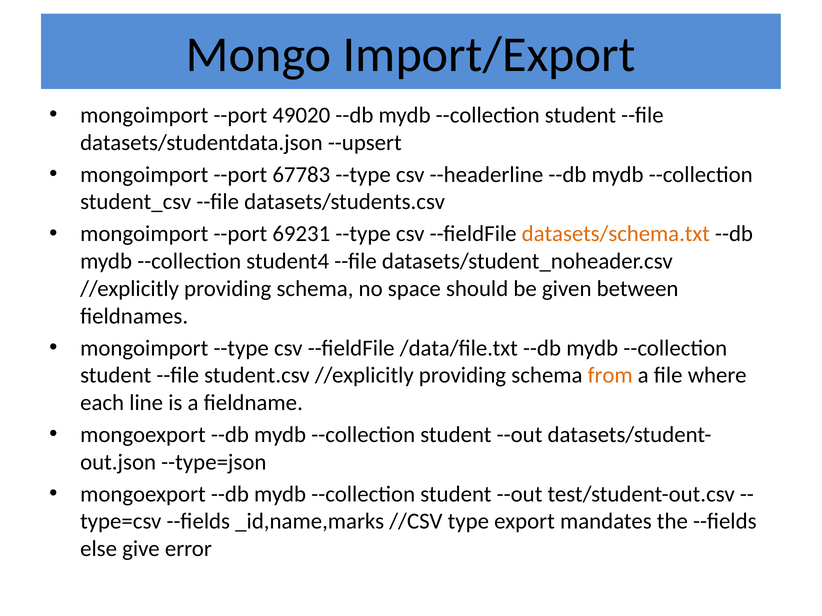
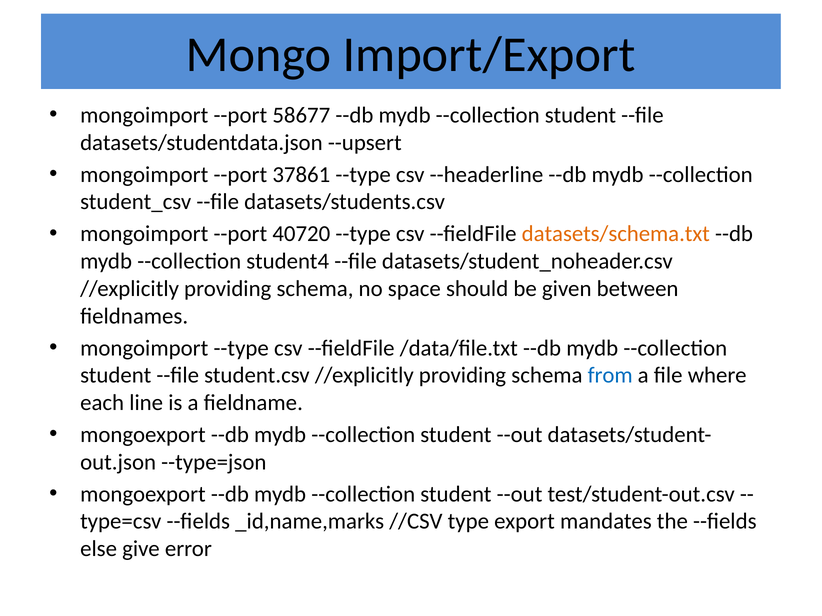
49020: 49020 -> 58677
67783: 67783 -> 37861
69231: 69231 -> 40720
from colour: orange -> blue
